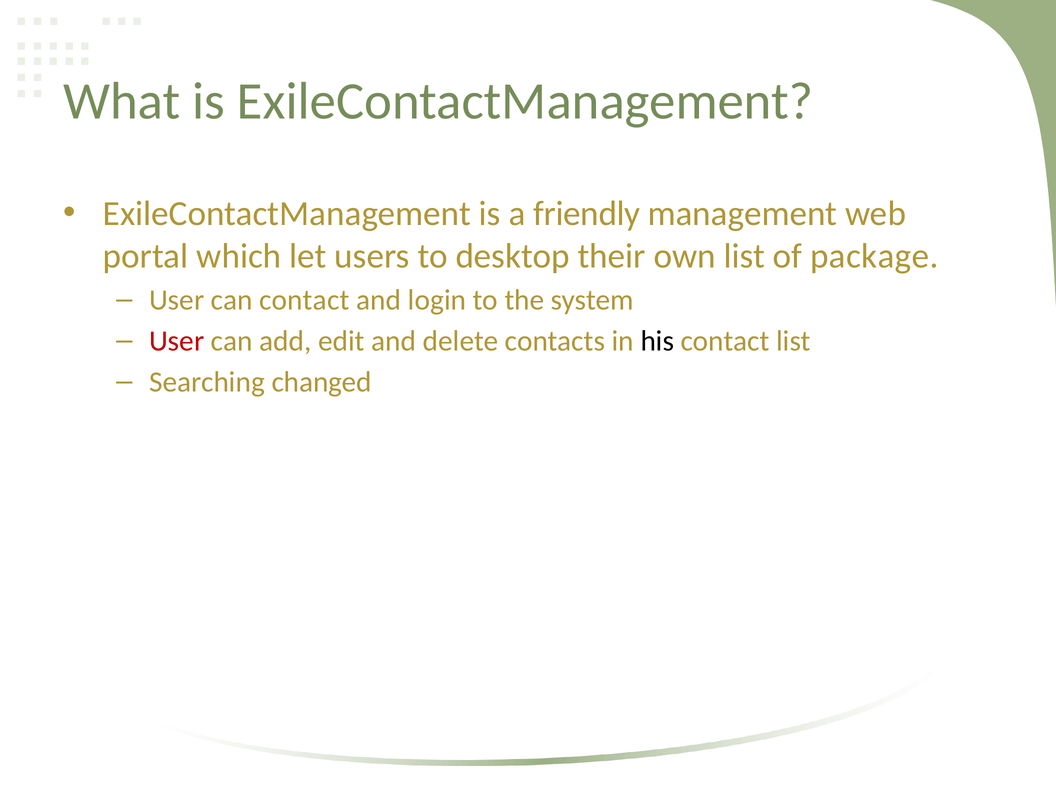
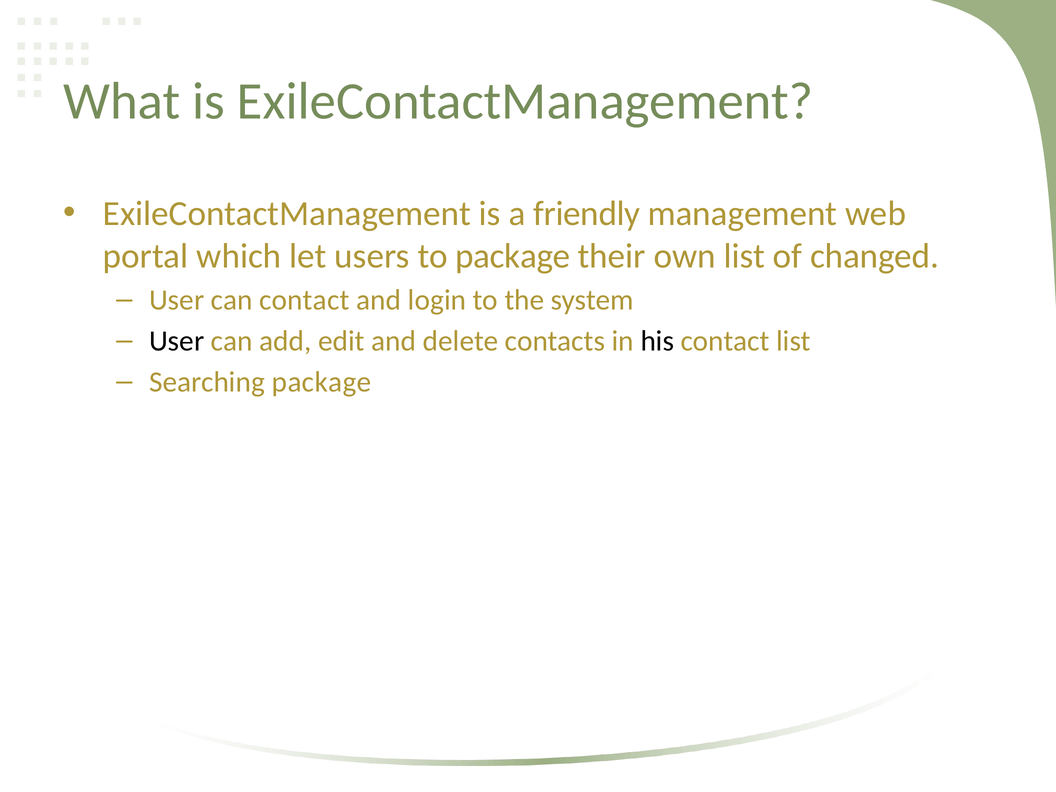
to desktop: desktop -> package
package: package -> changed
User at (177, 341) colour: red -> black
Searching changed: changed -> package
